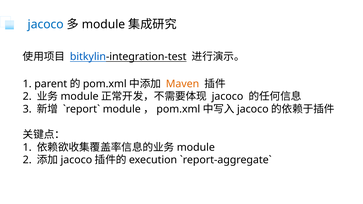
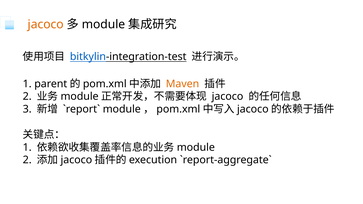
jacoco at (46, 24) colour: blue -> orange
